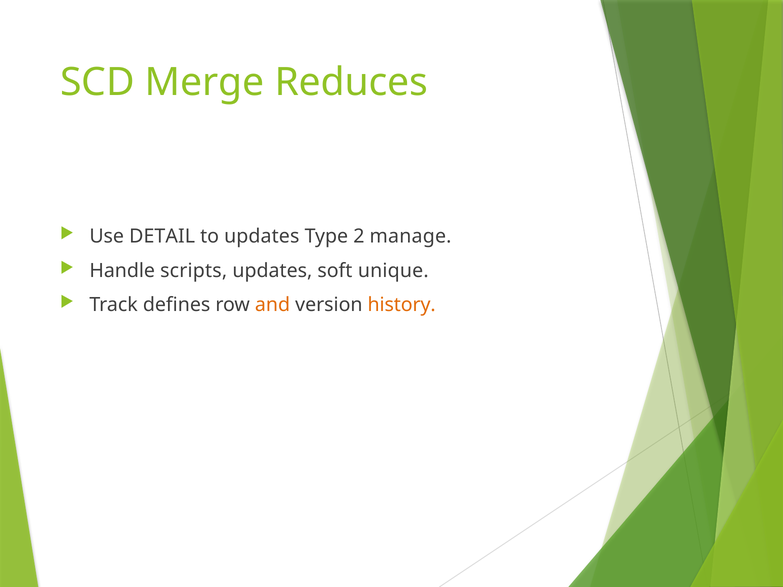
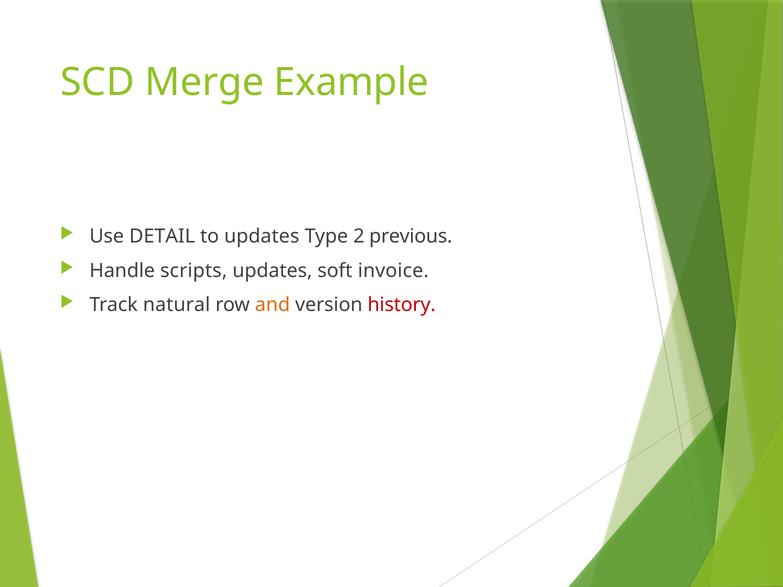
Reduces: Reduces -> Example
manage: manage -> previous
unique: unique -> invoice
defines: defines -> natural
history colour: orange -> red
